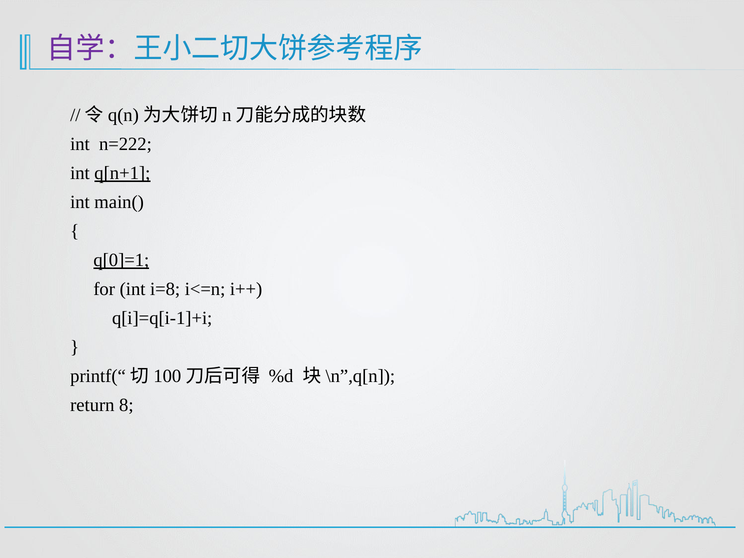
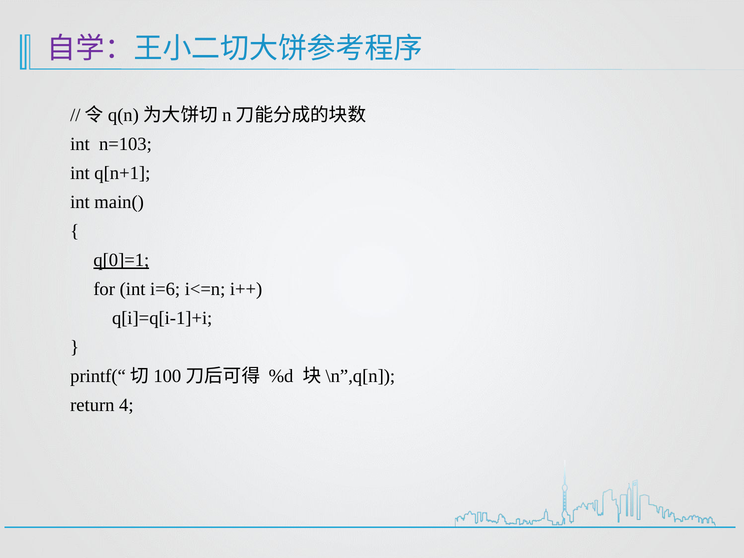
n=222: n=222 -> n=103
q[n+1 underline: present -> none
i=8: i=8 -> i=6
8: 8 -> 4
